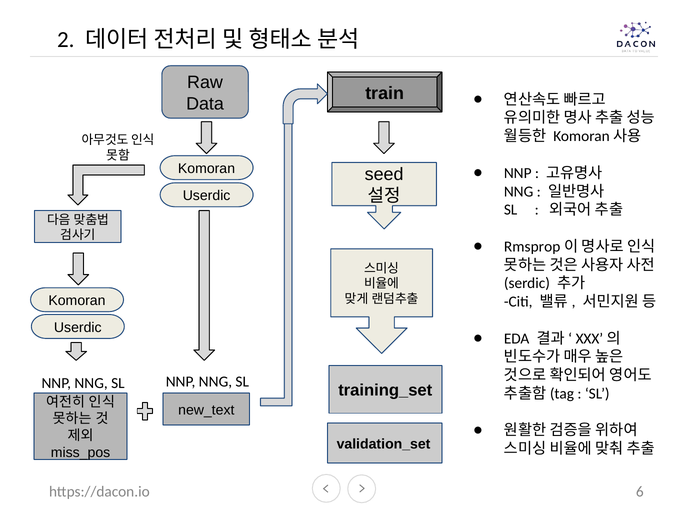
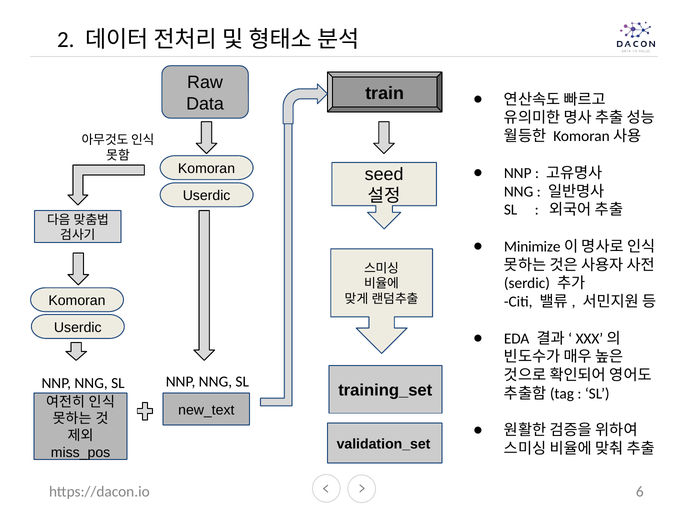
Rmsprop: Rmsprop -> Minimize
